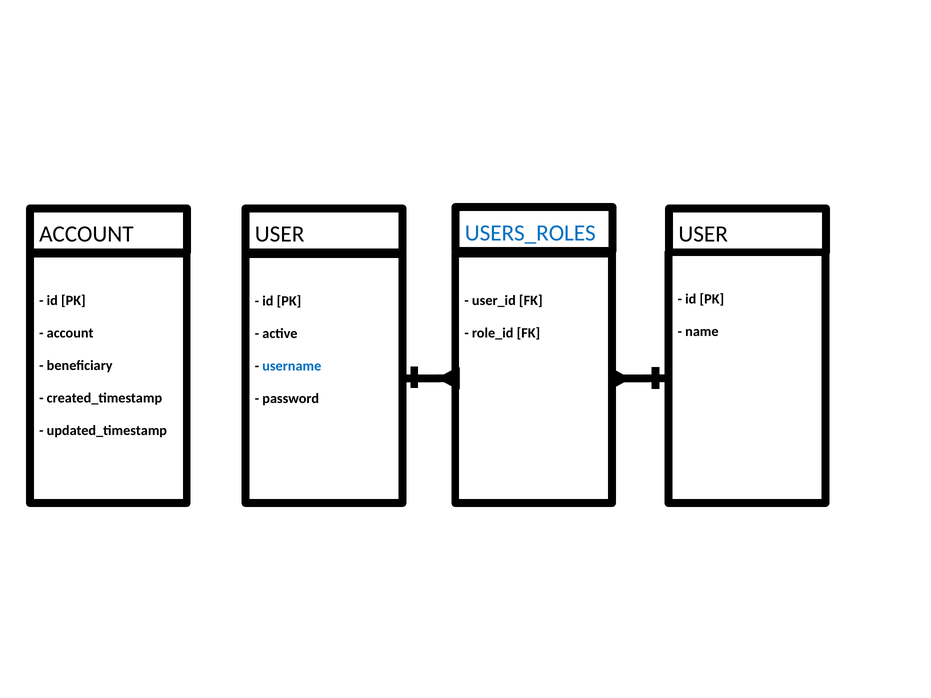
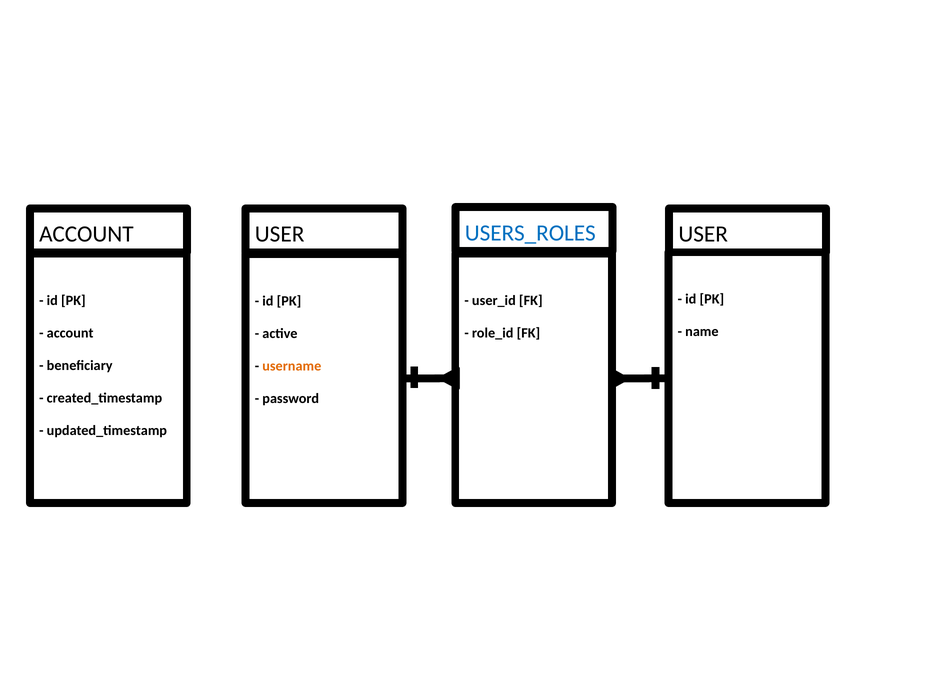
username colour: blue -> orange
